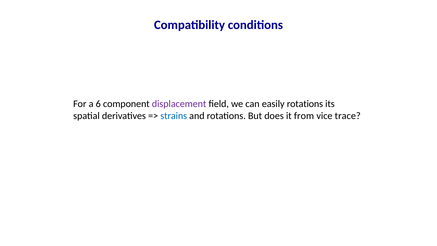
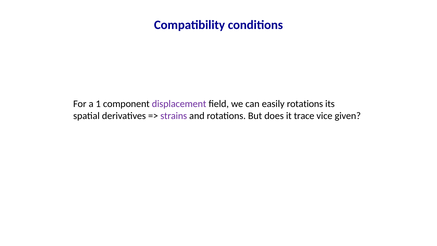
6: 6 -> 1
strains colour: blue -> purple
from: from -> trace
trace: trace -> given
